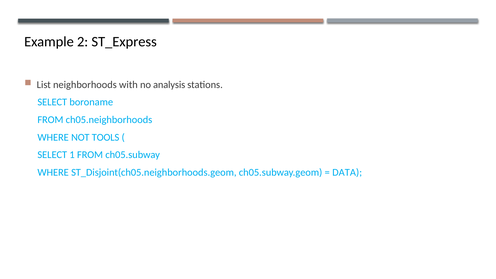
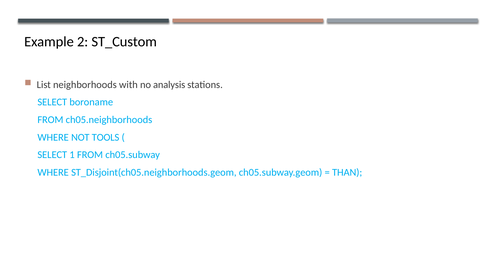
ST_Express: ST_Express -> ST_Custom
DATA: DATA -> THAN
